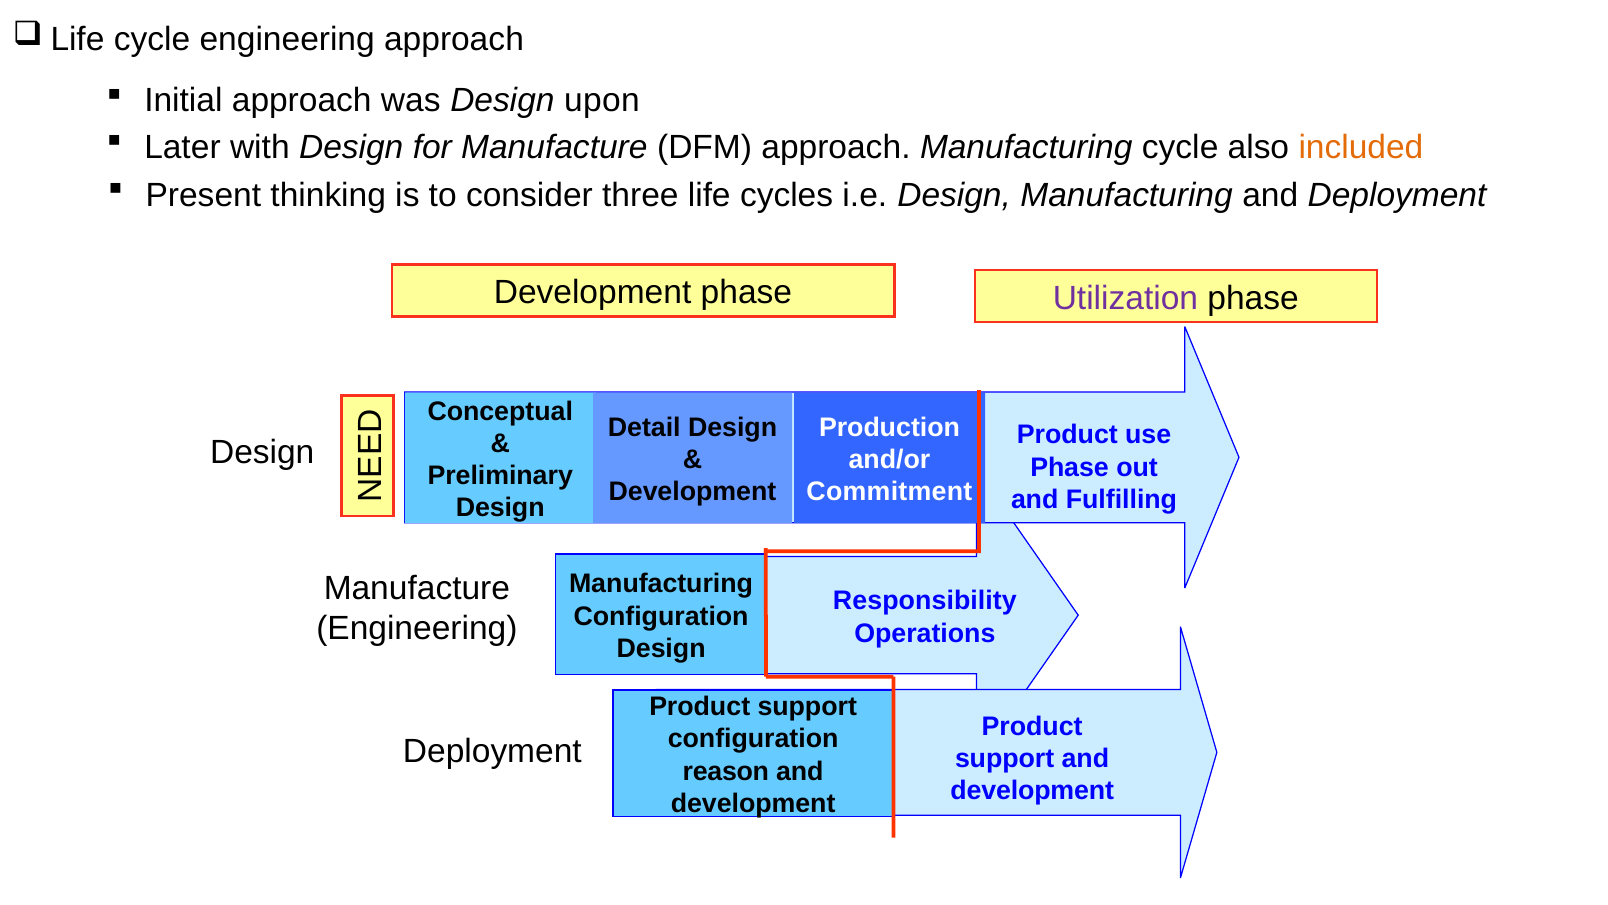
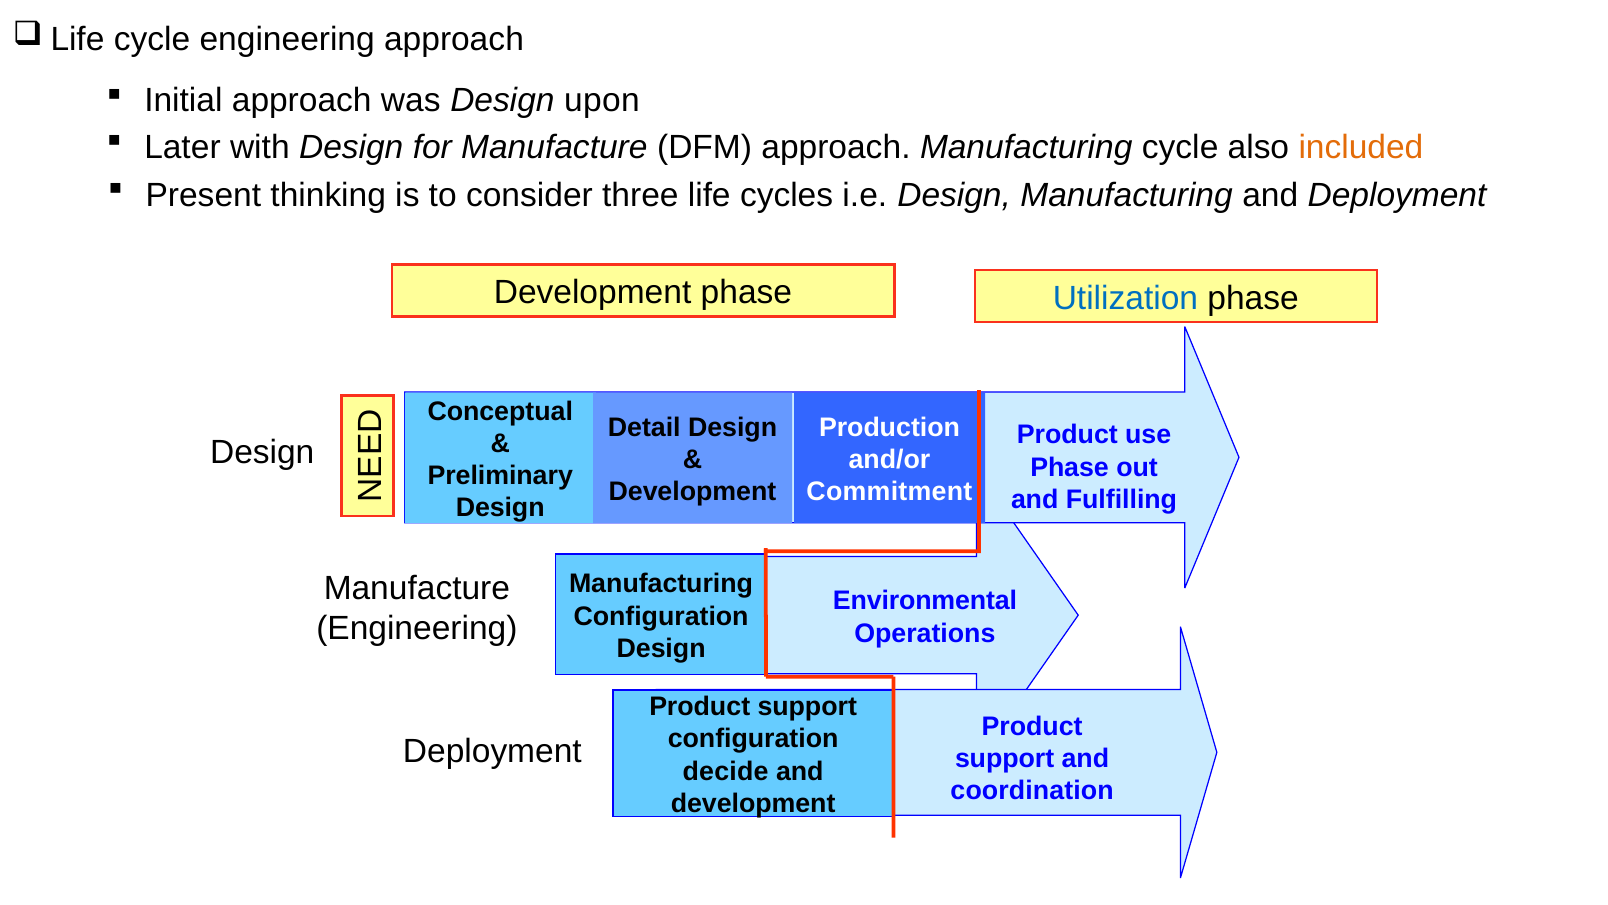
Utilization colour: purple -> blue
Responsibility: Responsibility -> Environmental
reason: reason -> decide
development at (1032, 790): development -> coordination
